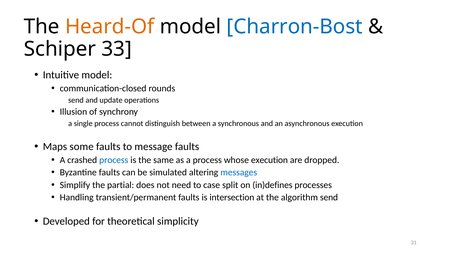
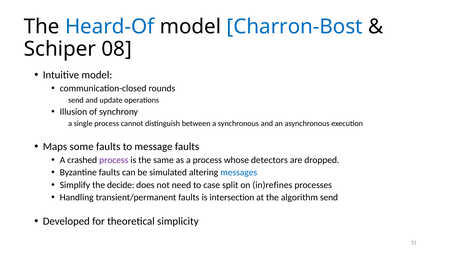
Heard-Of colour: orange -> blue
33: 33 -> 08
process at (114, 160) colour: blue -> purple
whose execution: execution -> detectors
partial: partial -> decide
in)defines: in)defines -> in)refines
